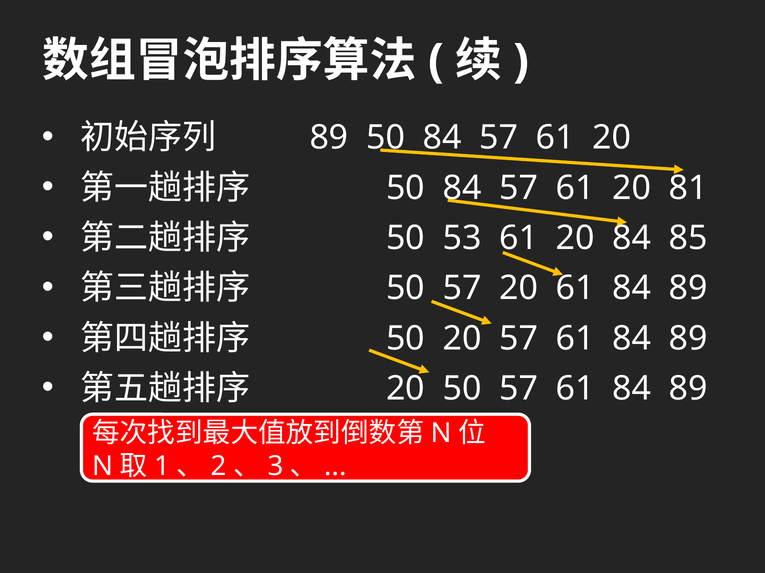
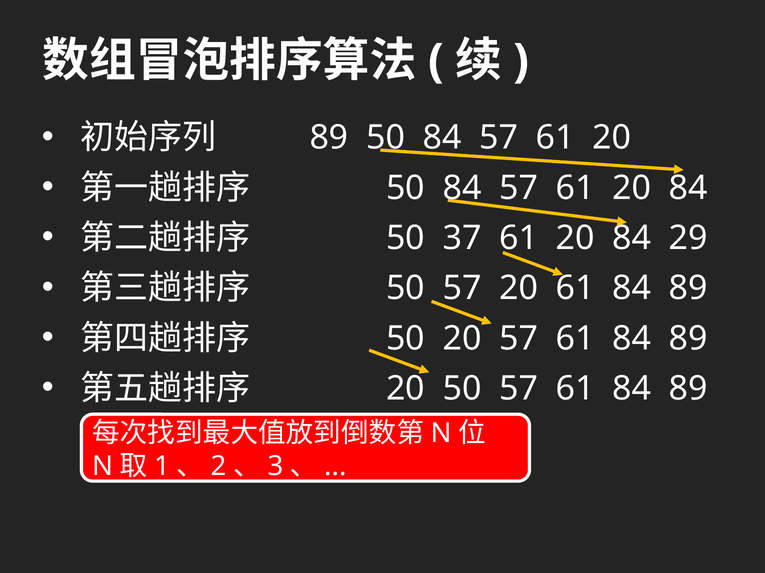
81 at (688, 188): 81 -> 84
53: 53 -> 37
85: 85 -> 29
